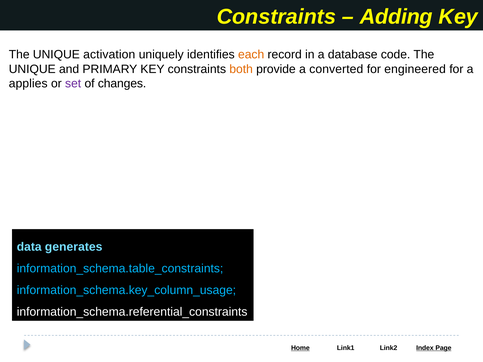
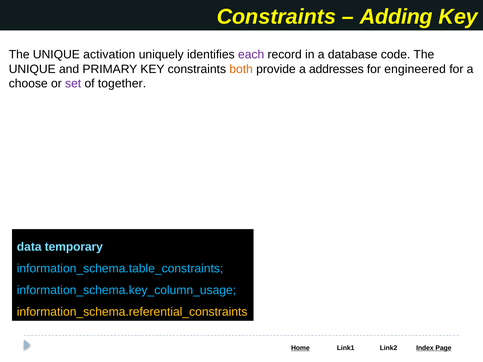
each colour: orange -> purple
converted: converted -> addresses
applies: applies -> choose
changes: changes -> together
generates: generates -> temporary
information_schema.referential_constraints colour: white -> yellow
